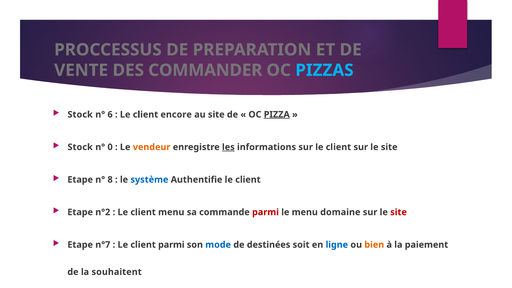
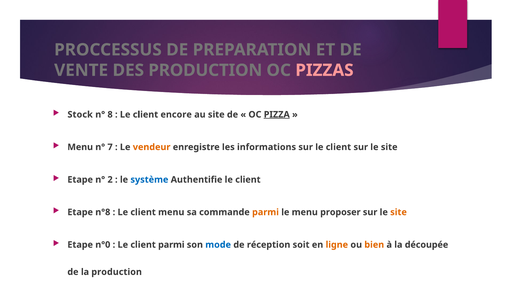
DES COMMANDER: COMMANDER -> PRODUCTION
PIZZAS colour: light blue -> pink
6: 6 -> 8
Stock at (80, 147): Stock -> Menu
0: 0 -> 7
les underline: present -> none
8: 8 -> 2
n°2: n°2 -> n°8
parmi at (265, 212) colour: red -> orange
domaine: domaine -> proposer
site at (399, 212) colour: red -> orange
n°7: n°7 -> n°0
destinées: destinées -> réception
ligne colour: blue -> orange
paiement: paiement -> découpée
la souhaitent: souhaitent -> production
